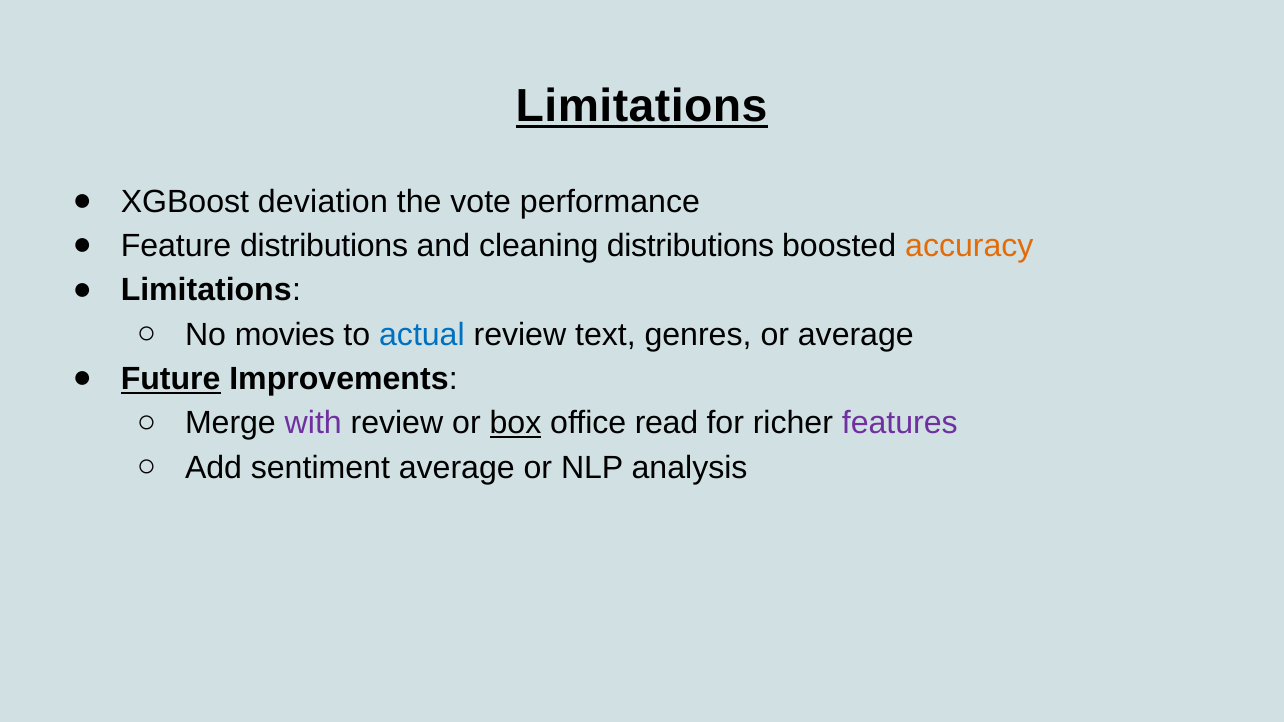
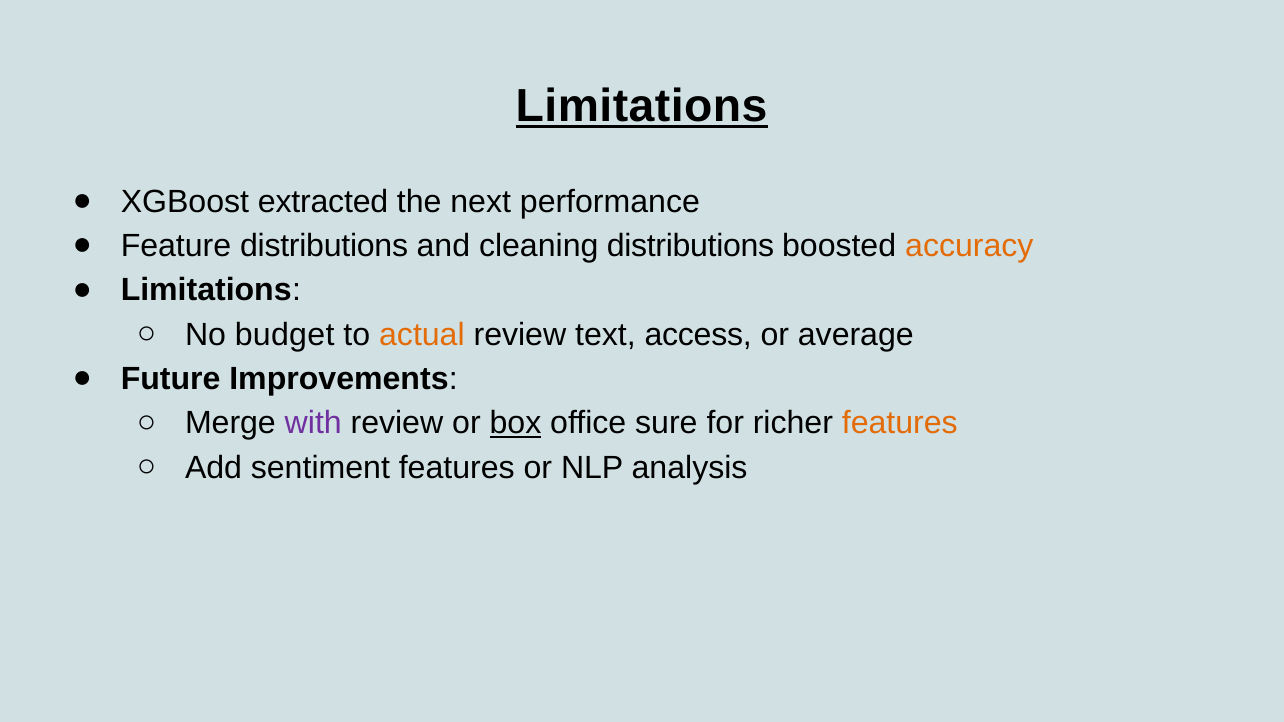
deviation: deviation -> extracted
vote: vote -> next
movies: movies -> budget
actual colour: blue -> orange
genres: genres -> access
Future underline: present -> none
read: read -> sure
features at (900, 423) colour: purple -> orange
sentiment average: average -> features
